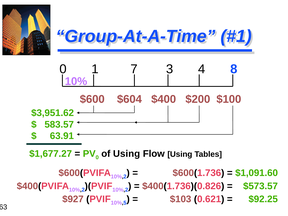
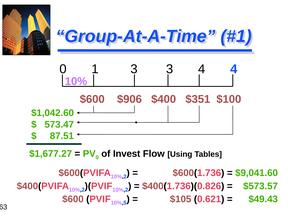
1 7: 7 -> 3
4 8: 8 -> 4
$604: $604 -> $906
$200: $200 -> $351
$3,951.62: $3,951.62 -> $1,042.60
583.57: 583.57 -> 573.47
63.91: 63.91 -> 87.51
of Using: Using -> Invest
$1,091.60: $1,091.60 -> $9,041.60
$927 at (73, 199): $927 -> $600
$103: $103 -> $105
$92.25: $92.25 -> $49.43
